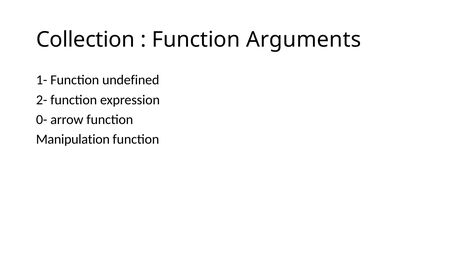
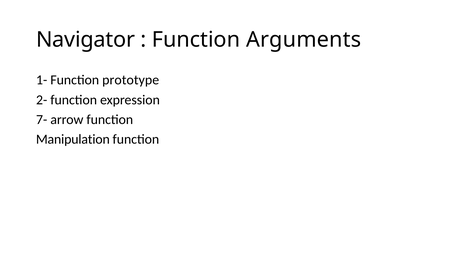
Collection: Collection -> Navigator
undefined: undefined -> prototype
0-: 0- -> 7-
